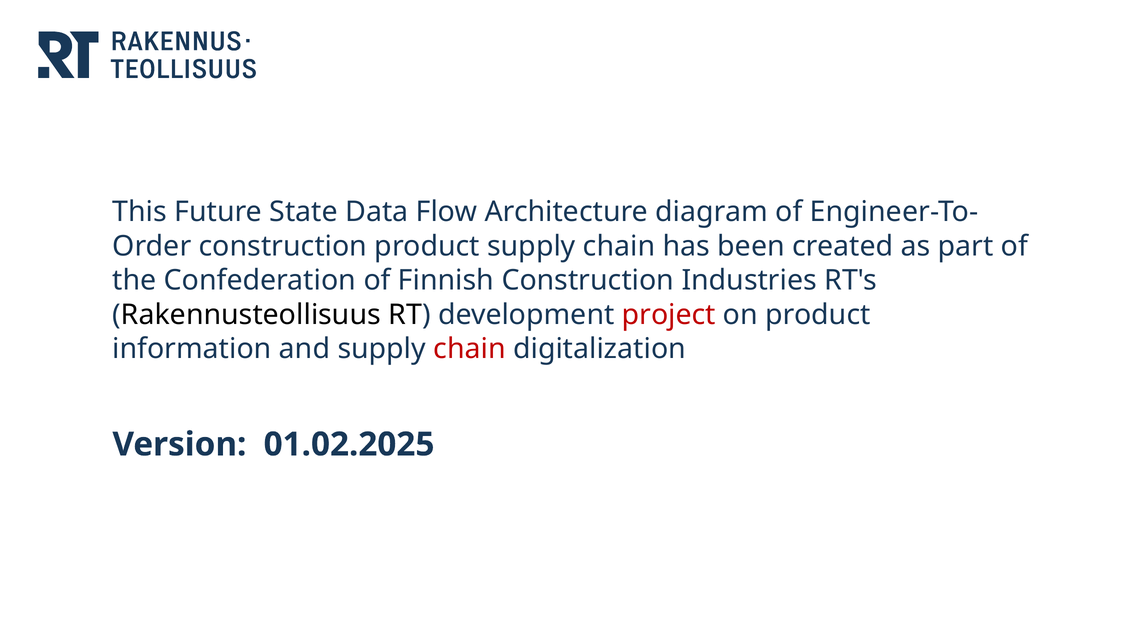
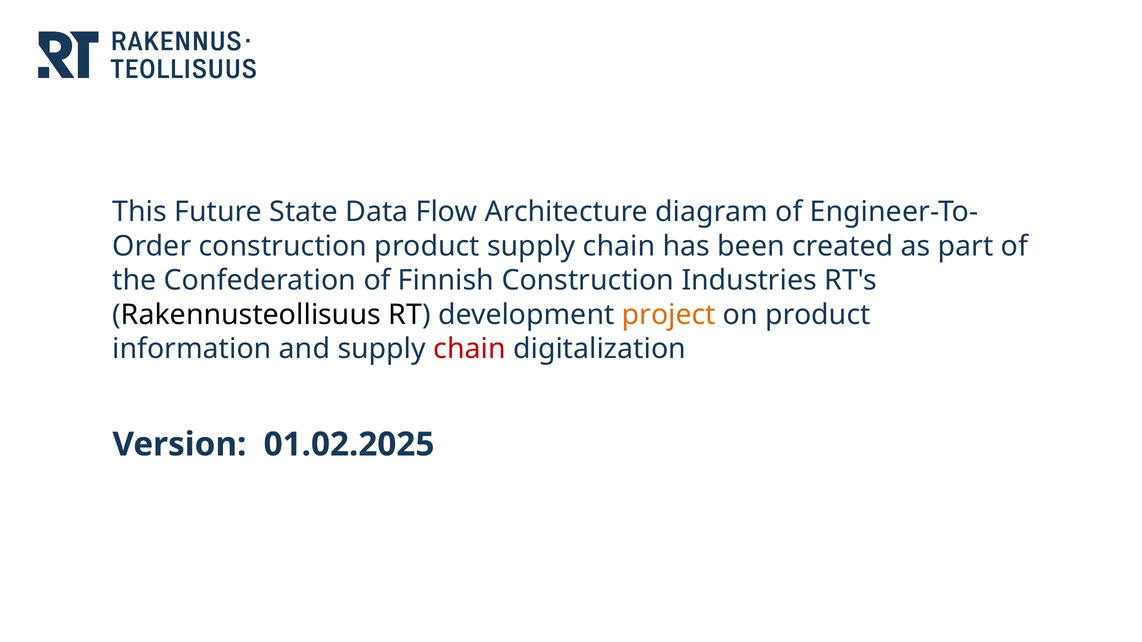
project colour: red -> orange
